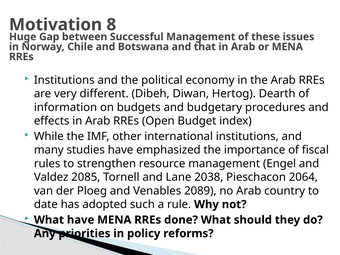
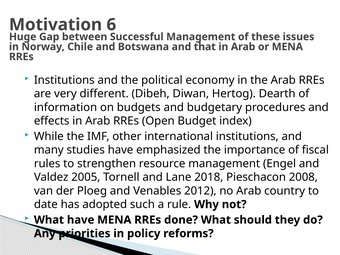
8: 8 -> 6
2085: 2085 -> 2005
2038: 2038 -> 2018
2064: 2064 -> 2008
2089: 2089 -> 2012
